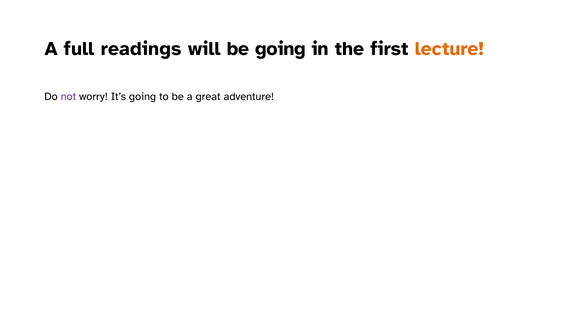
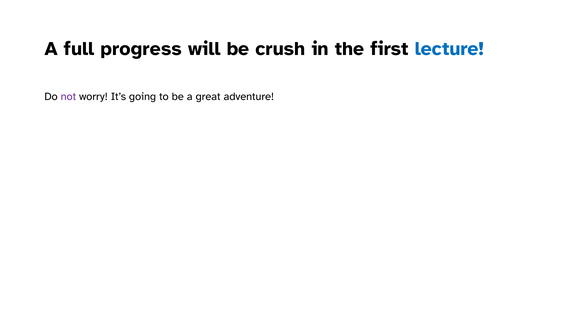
readings: readings -> progress
be going: going -> crush
lecture colour: orange -> blue
